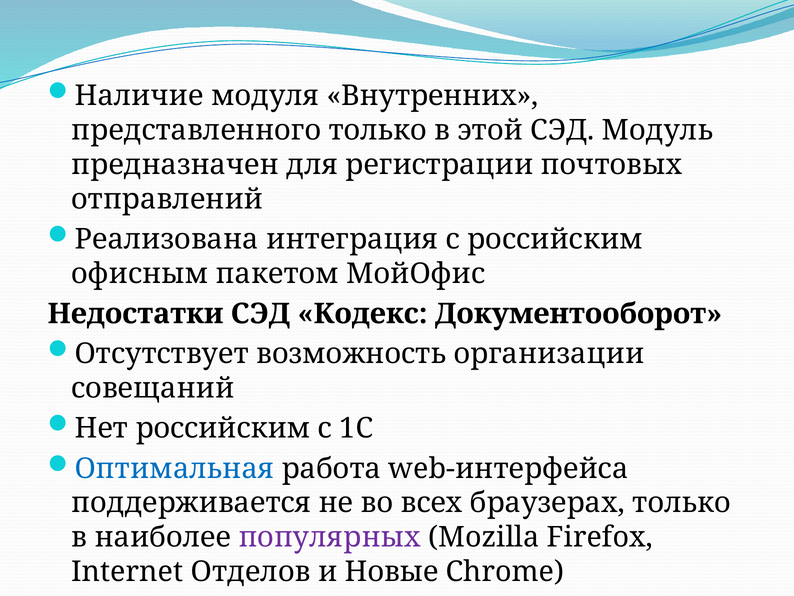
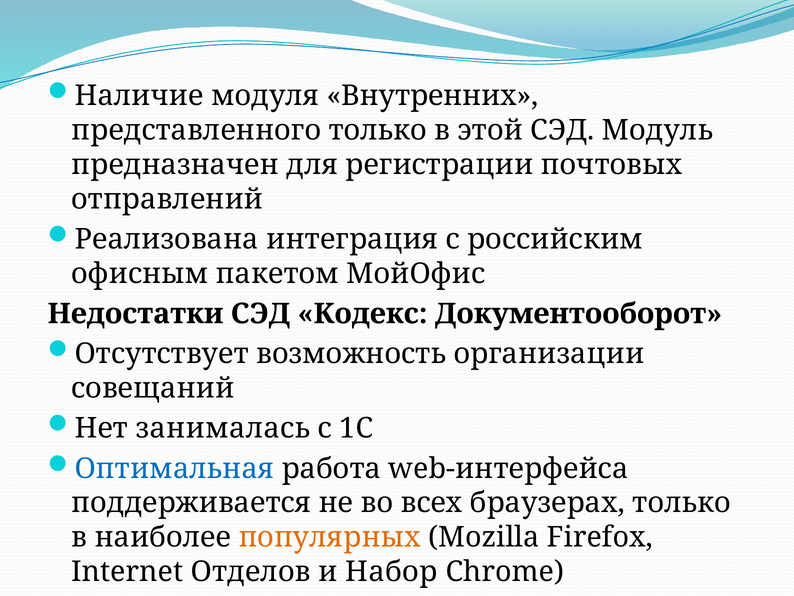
Нет российским: российским -> занималась
популярных colour: purple -> orange
Новые: Новые -> Набор
